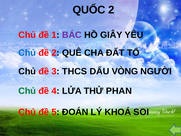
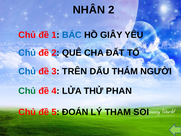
QUỐC: QUỐC -> NHÂN
BÁC colour: purple -> blue
Chủ at (27, 71) colour: black -> blue
THCS: THCS -> TRÊN
VÒNG: VÒNG -> THÁM
KHOÁ: KHOÁ -> THAM
